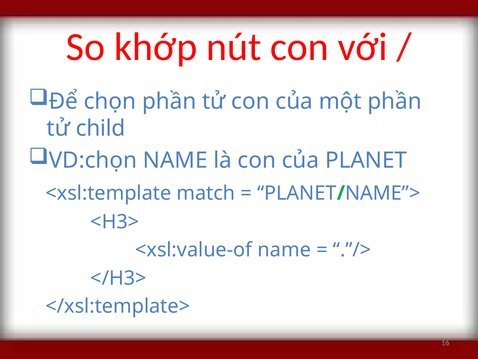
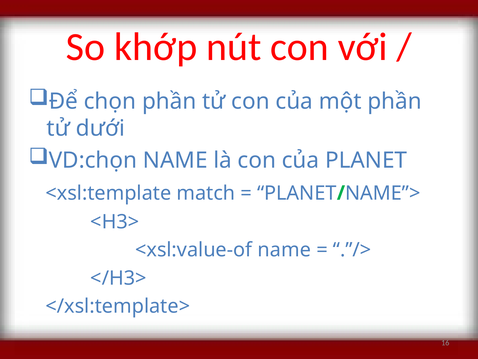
child: child -> dưới
